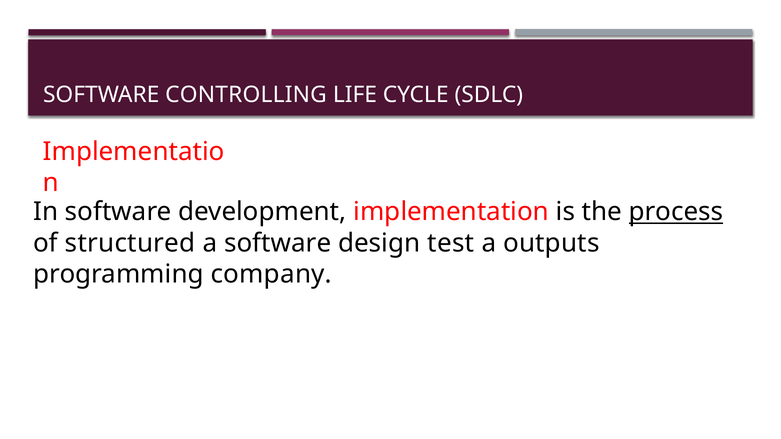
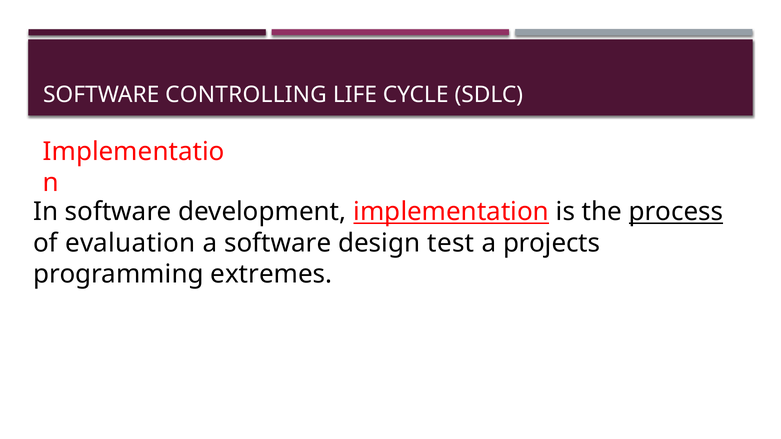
implementation underline: none -> present
structured: structured -> evaluation
outputs: outputs -> projects
company: company -> extremes
